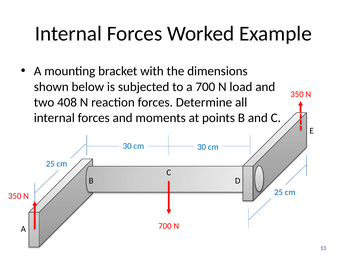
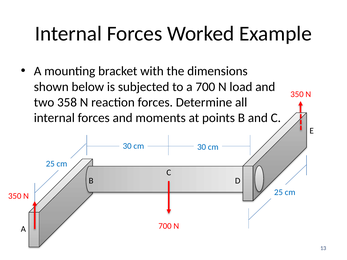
408: 408 -> 358
